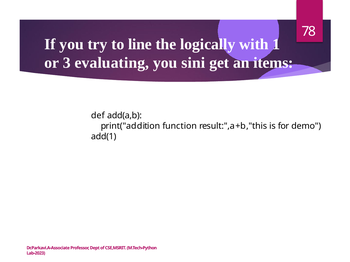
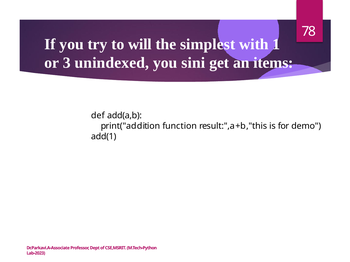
line: line -> will
logically: logically -> simplest
evaluating: evaluating -> unindexed
